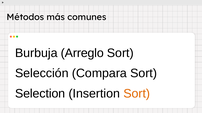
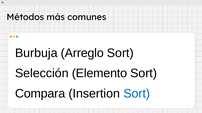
Compara: Compara -> Elemento
Selection: Selection -> Compara
Sort at (137, 94) colour: orange -> blue
